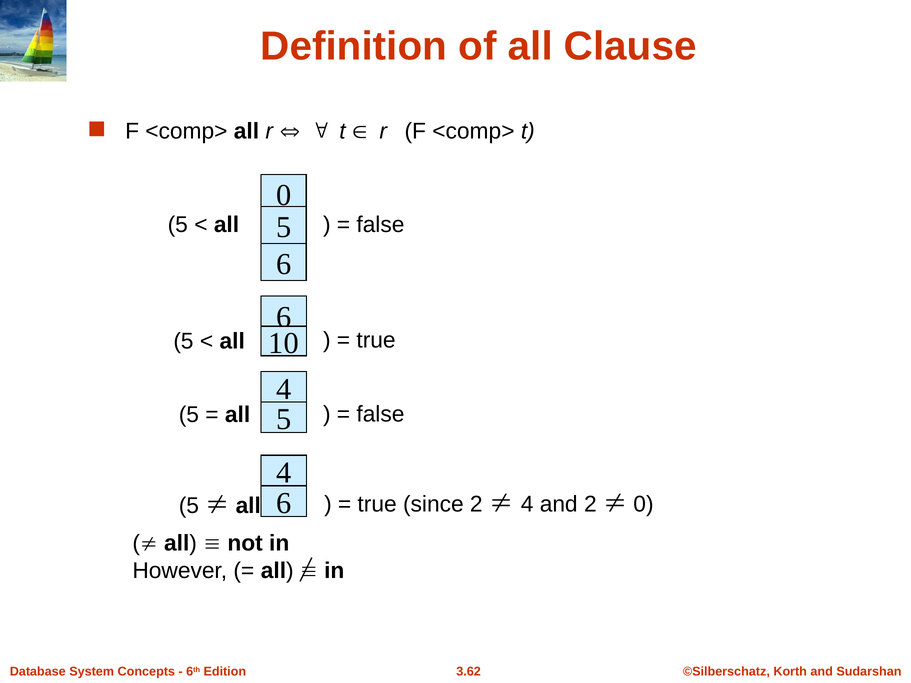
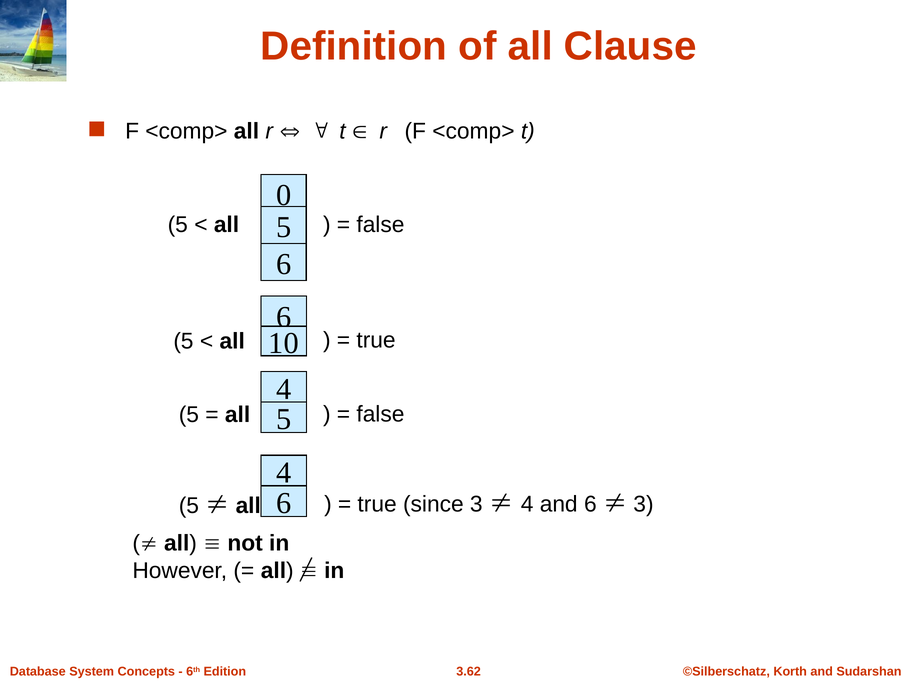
since 2: 2 -> 3
and 2: 2 -> 6
0 at (643, 504): 0 -> 3
